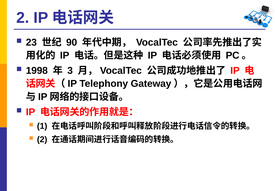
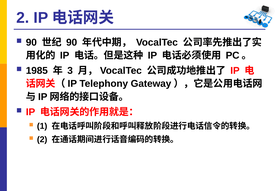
23 at (31, 42): 23 -> 90
1998: 1998 -> 1985
